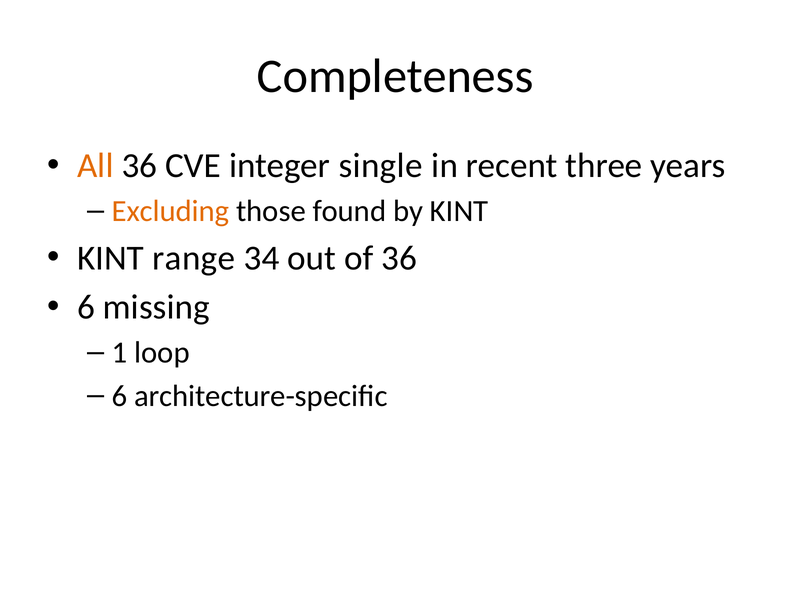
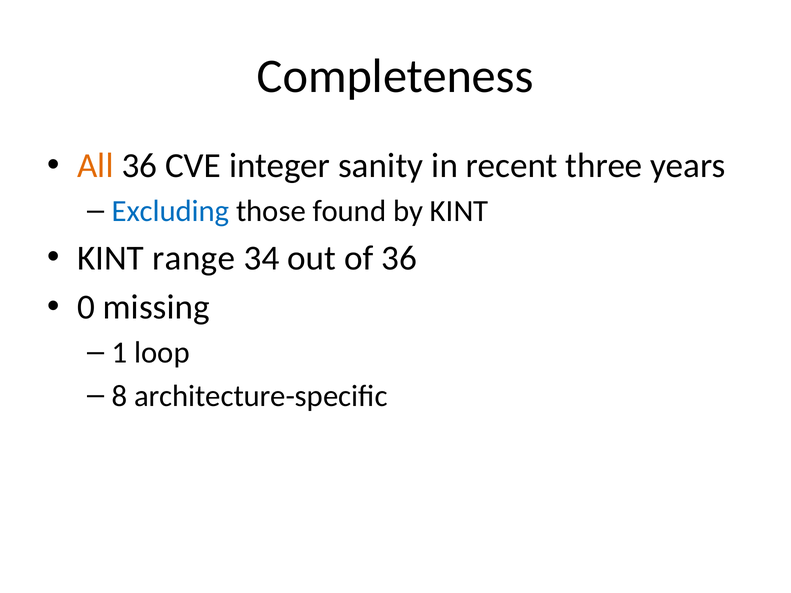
single: single -> sanity
Excluding colour: orange -> blue
6 at (86, 308): 6 -> 0
6 at (120, 396): 6 -> 8
